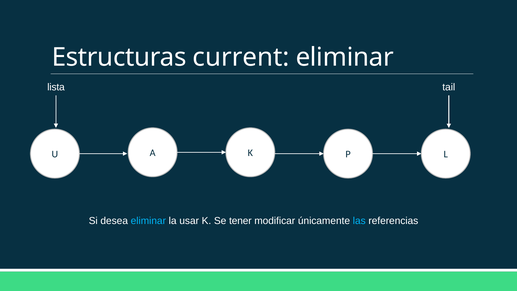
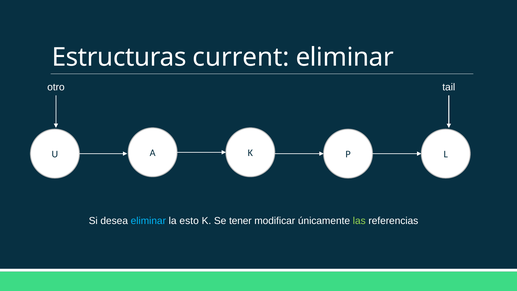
lista: lista -> otro
usar: usar -> esto
las colour: light blue -> light green
